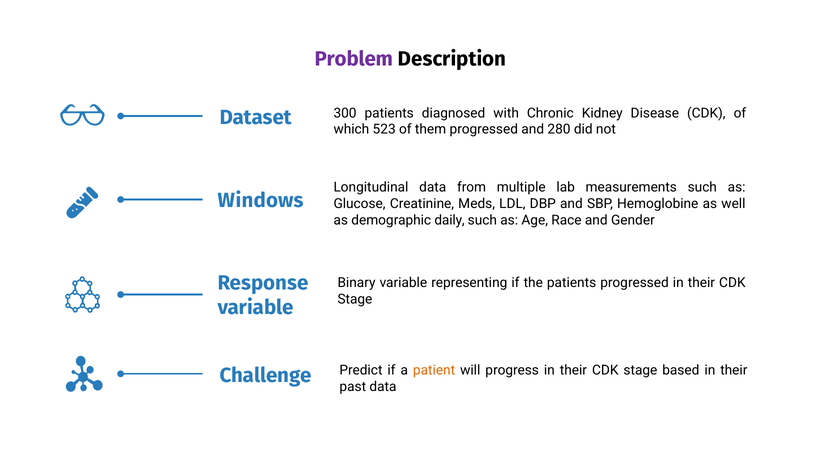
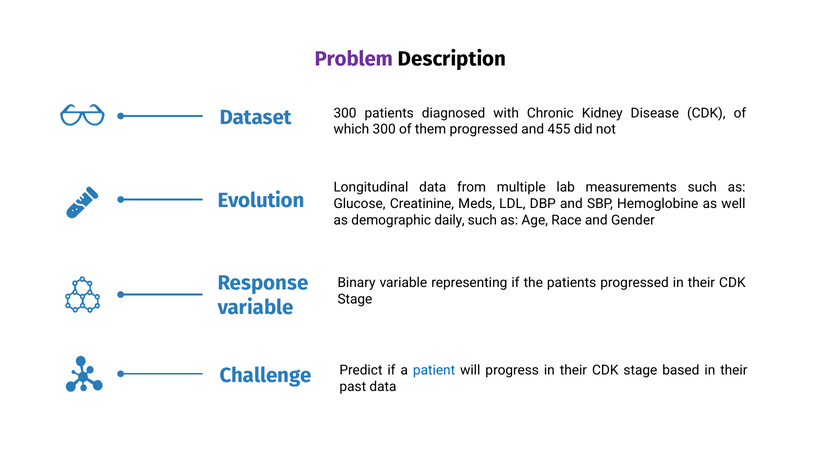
which 523: 523 -> 300
280: 280 -> 455
Windows: Windows -> Evolution
patient colour: orange -> blue
